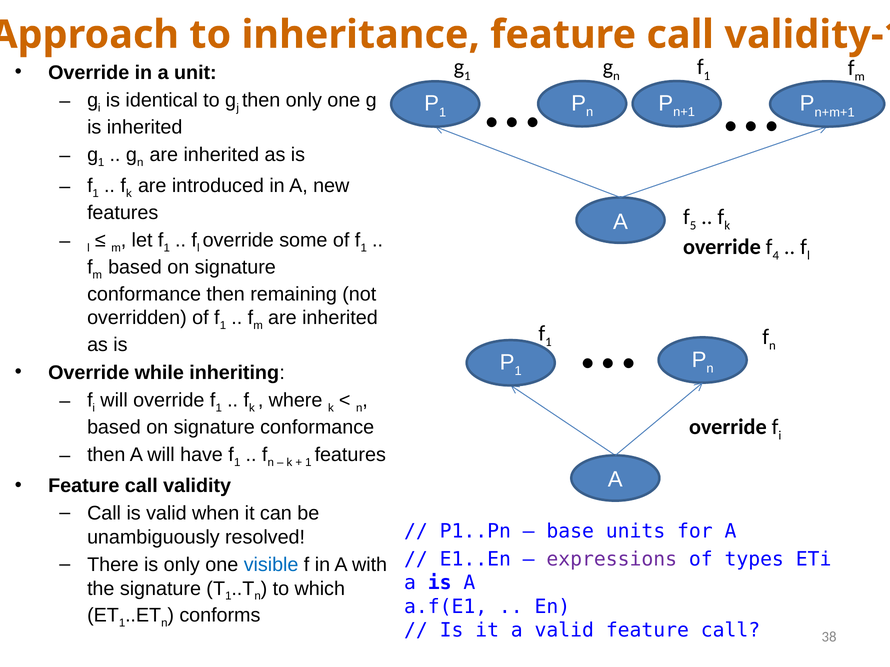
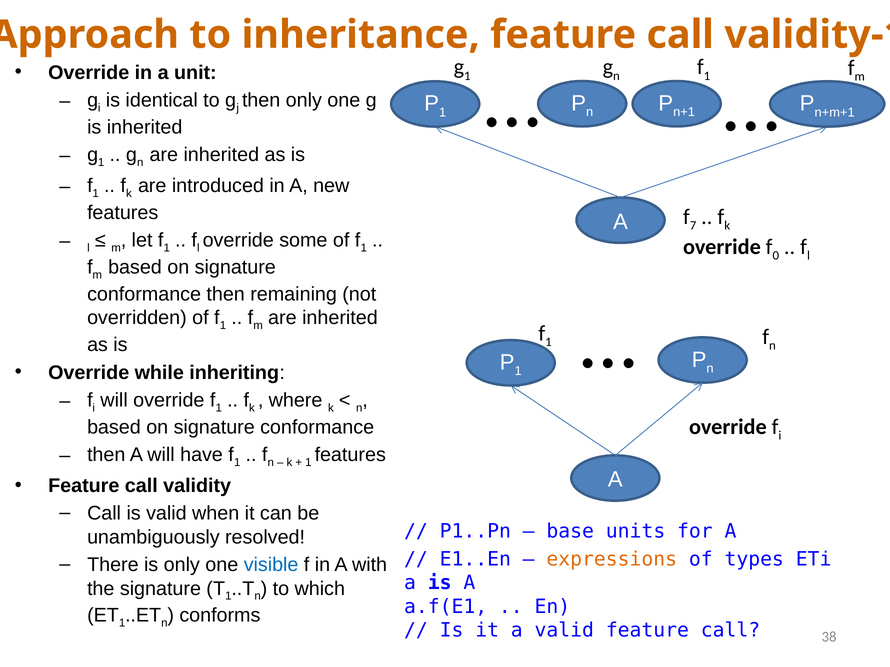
5: 5 -> 7
4: 4 -> 0
expressions colour: purple -> orange
